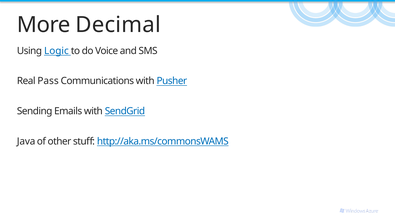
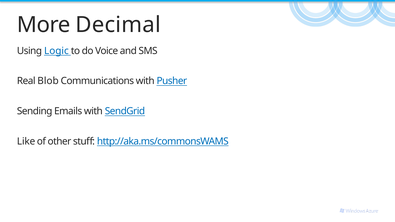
Pass: Pass -> Blob
Java: Java -> Like
